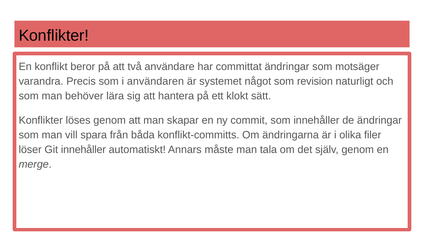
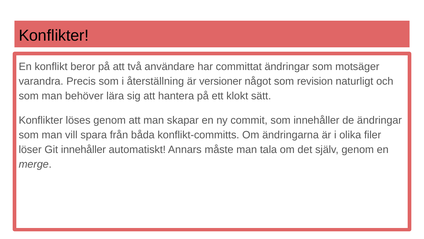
användaren: användaren -> återställning
systemet: systemet -> versioner
